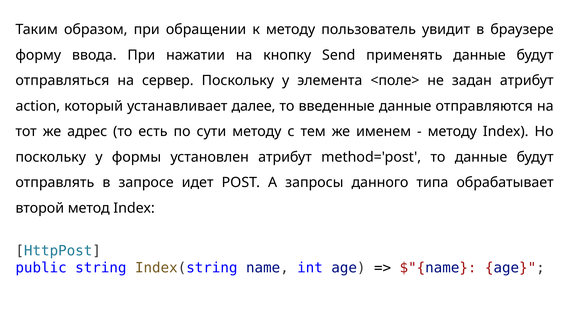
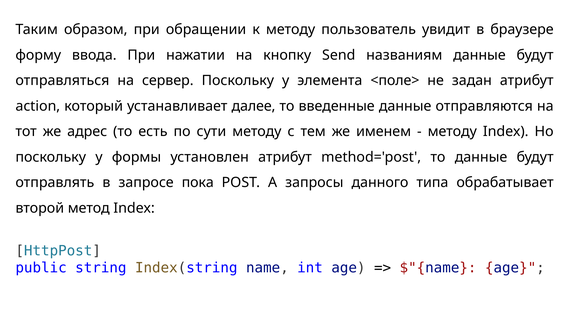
применять: применять -> названиям
идет: идет -> пока
